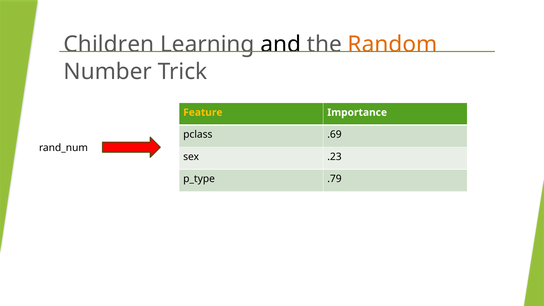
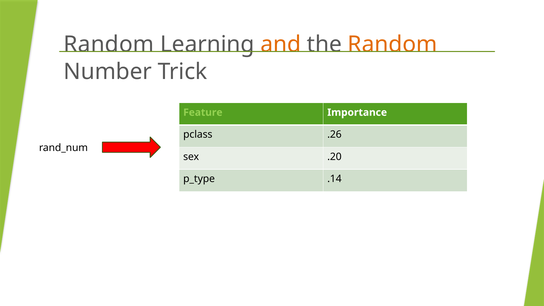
Children at (109, 44): Children -> Random
and colour: black -> orange
Feature colour: yellow -> light green
.69: .69 -> .26
.23: .23 -> .20
.79: .79 -> .14
